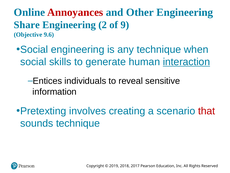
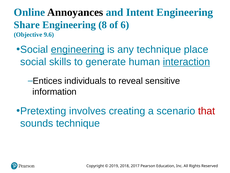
Annoyances colour: red -> black
Other: Other -> Intent
2: 2 -> 8
9: 9 -> 6
engineering at (78, 49) underline: none -> present
when: when -> place
